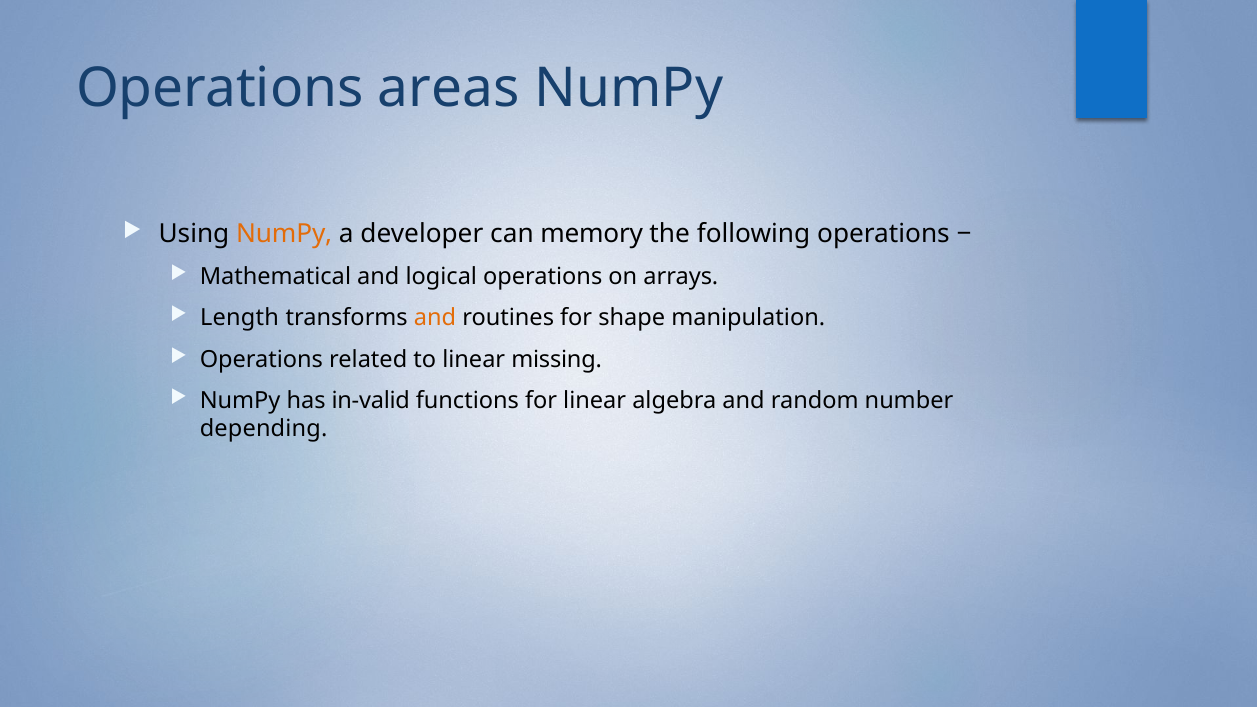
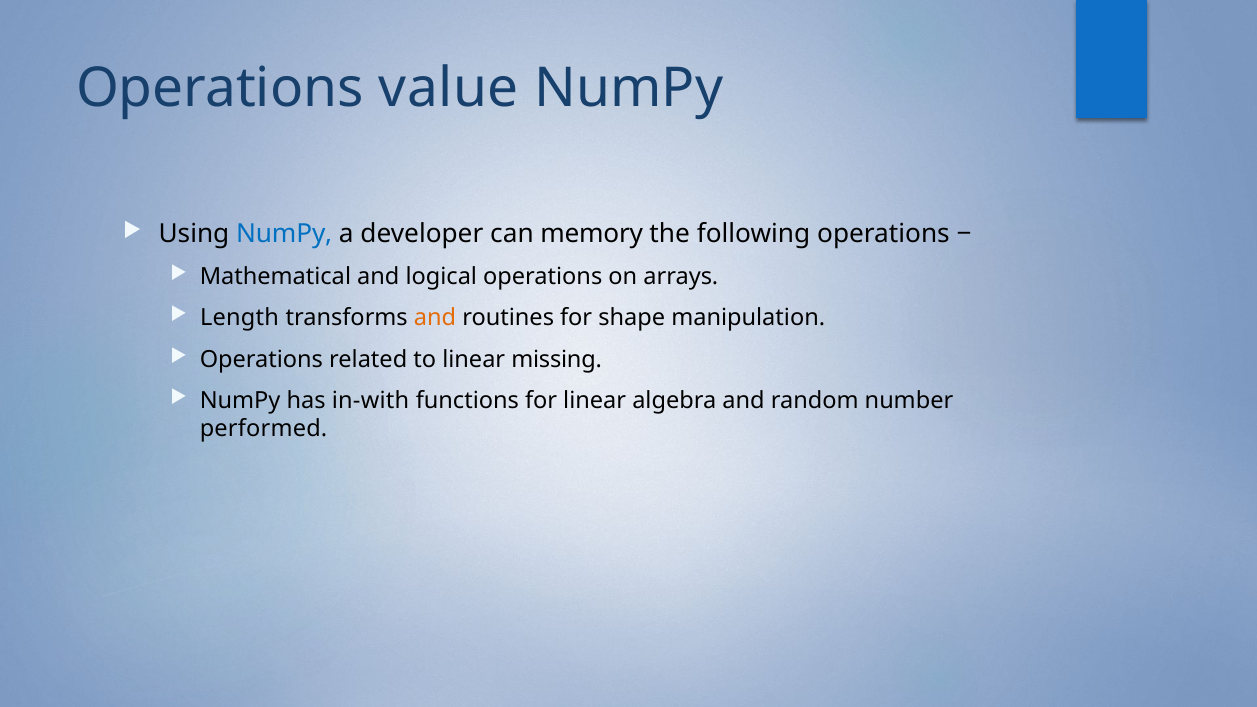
areas: areas -> value
NumPy at (284, 234) colour: orange -> blue
in-valid: in-valid -> in-with
depending: depending -> performed
